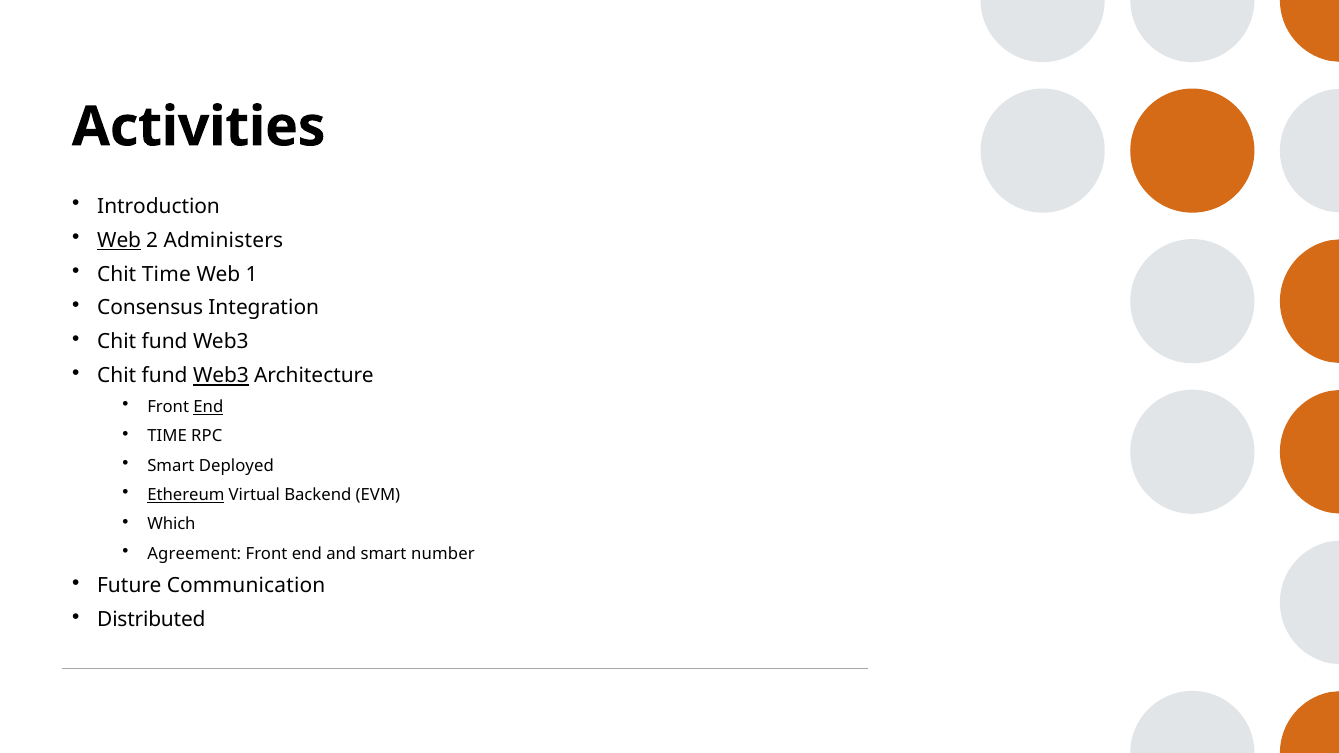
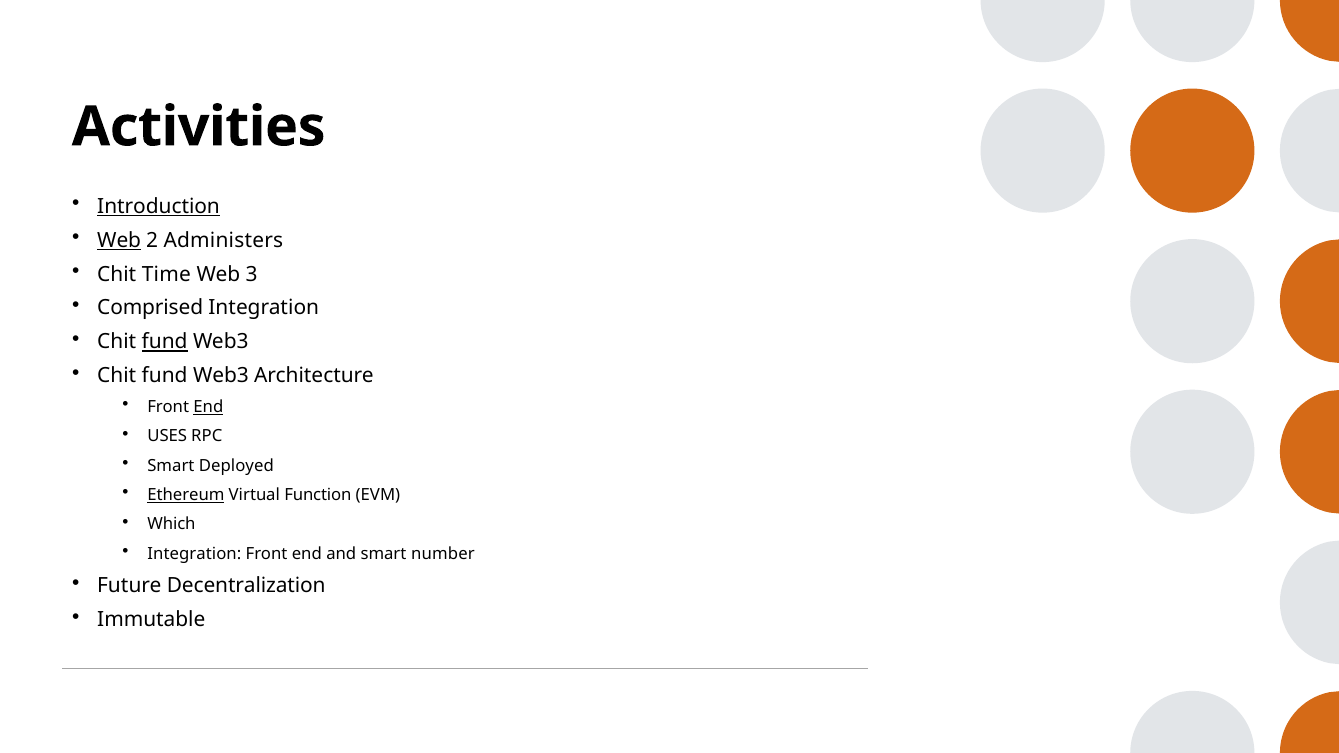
Introduction underline: none -> present
1: 1 -> 3
Consensus: Consensus -> Comprised
fund at (165, 342) underline: none -> present
Web3 at (221, 376) underline: present -> none
TIME at (167, 436): TIME -> USES
Backend: Backend -> Function
Agreement at (194, 554): Agreement -> Integration
Communication: Communication -> Decentralization
Distributed: Distributed -> Immutable
